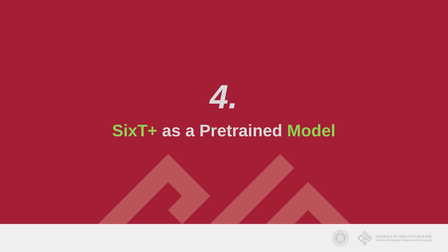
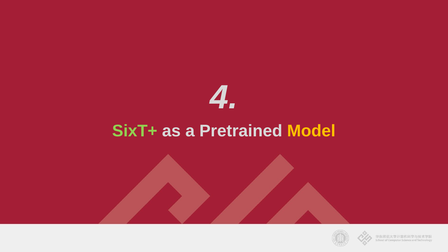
Model colour: light green -> yellow
